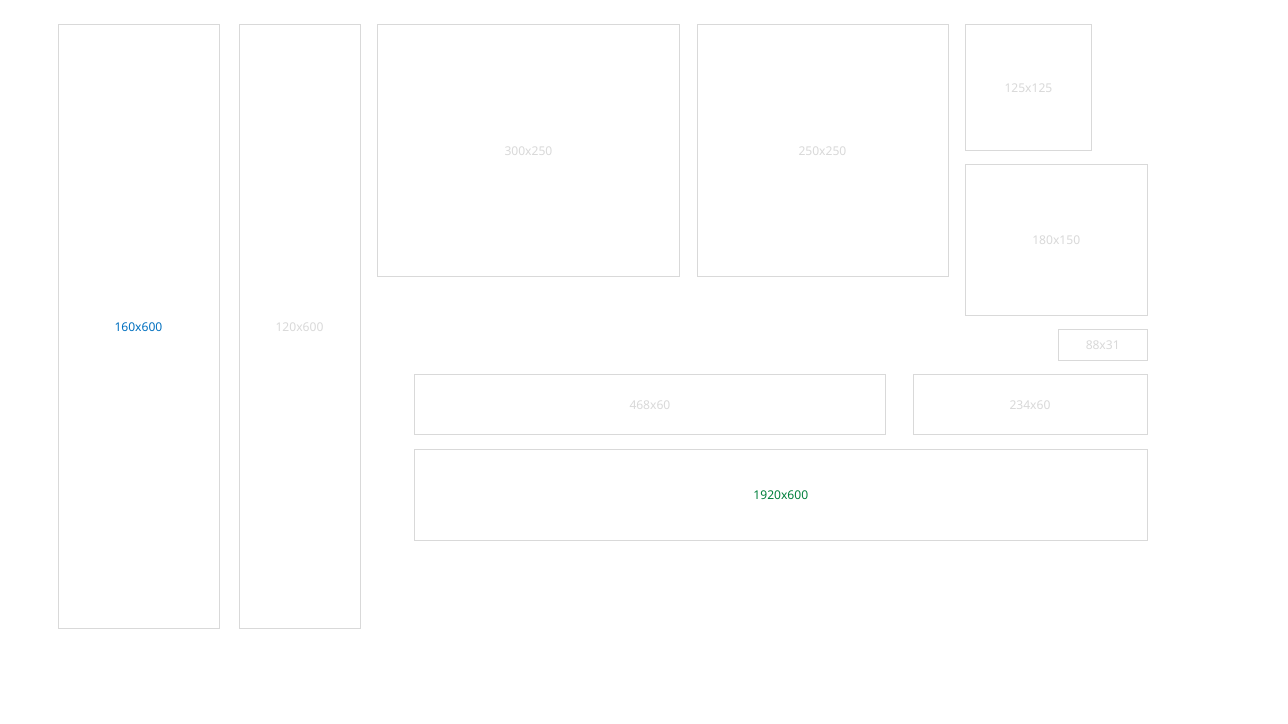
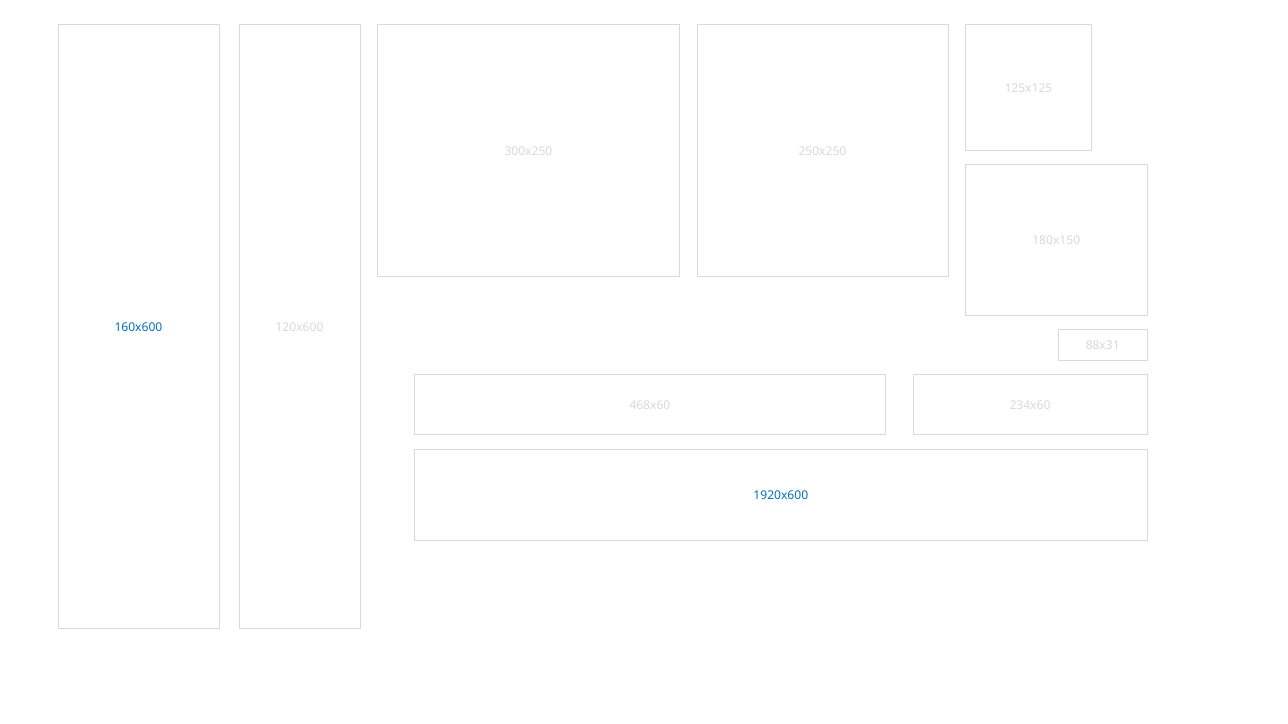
1920x600 colour: green -> blue
